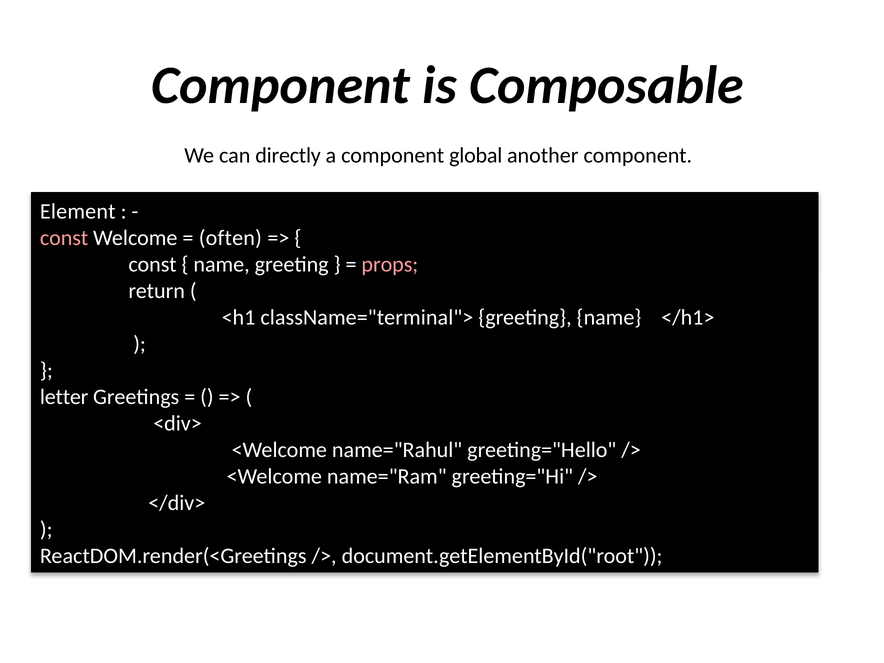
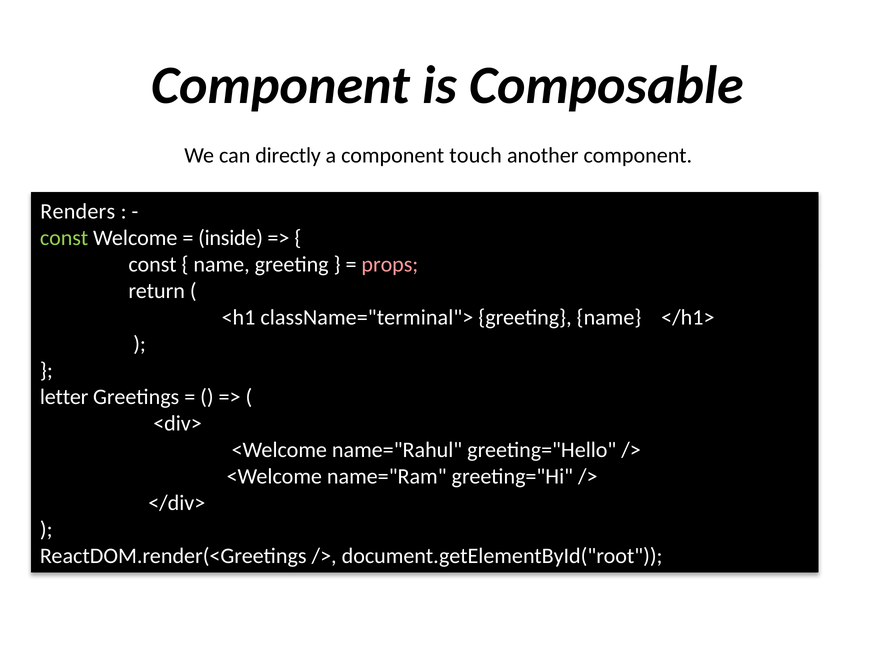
global: global -> touch
Element: Element -> Renders
const at (64, 238) colour: pink -> light green
often: often -> inside
